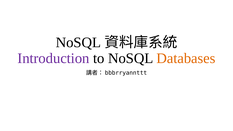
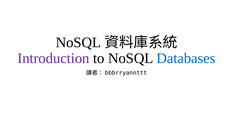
Databases colour: orange -> blue
